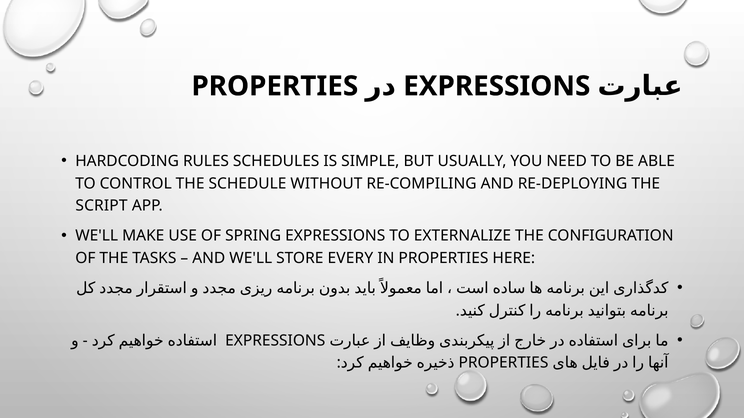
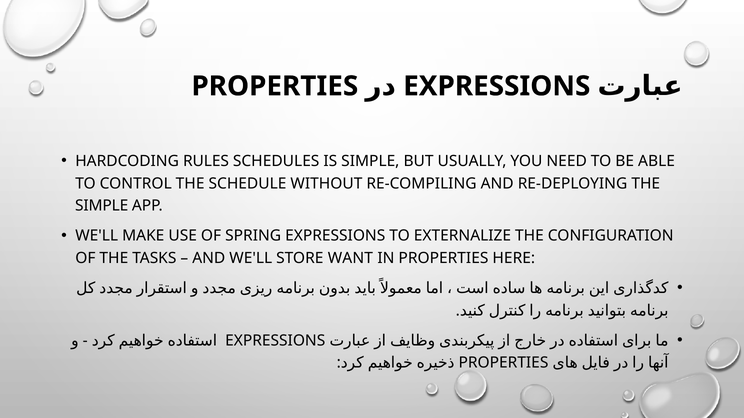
SCRIPT at (101, 206): SCRIPT -> SIMPLE
EVERY: EVERY -> WANT
